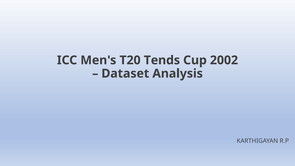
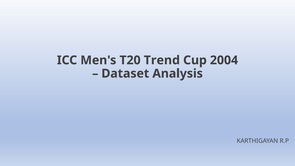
Tends: Tends -> Trend
2002: 2002 -> 2004
